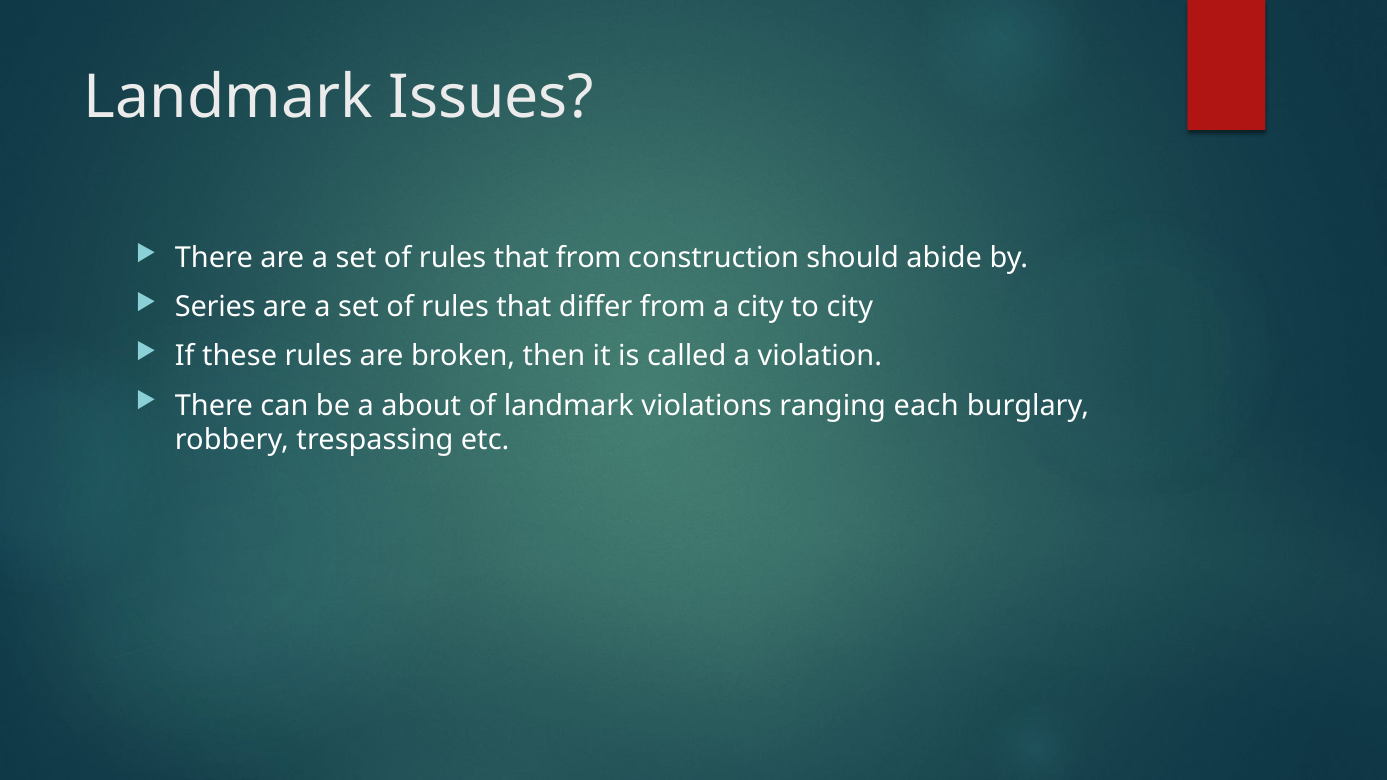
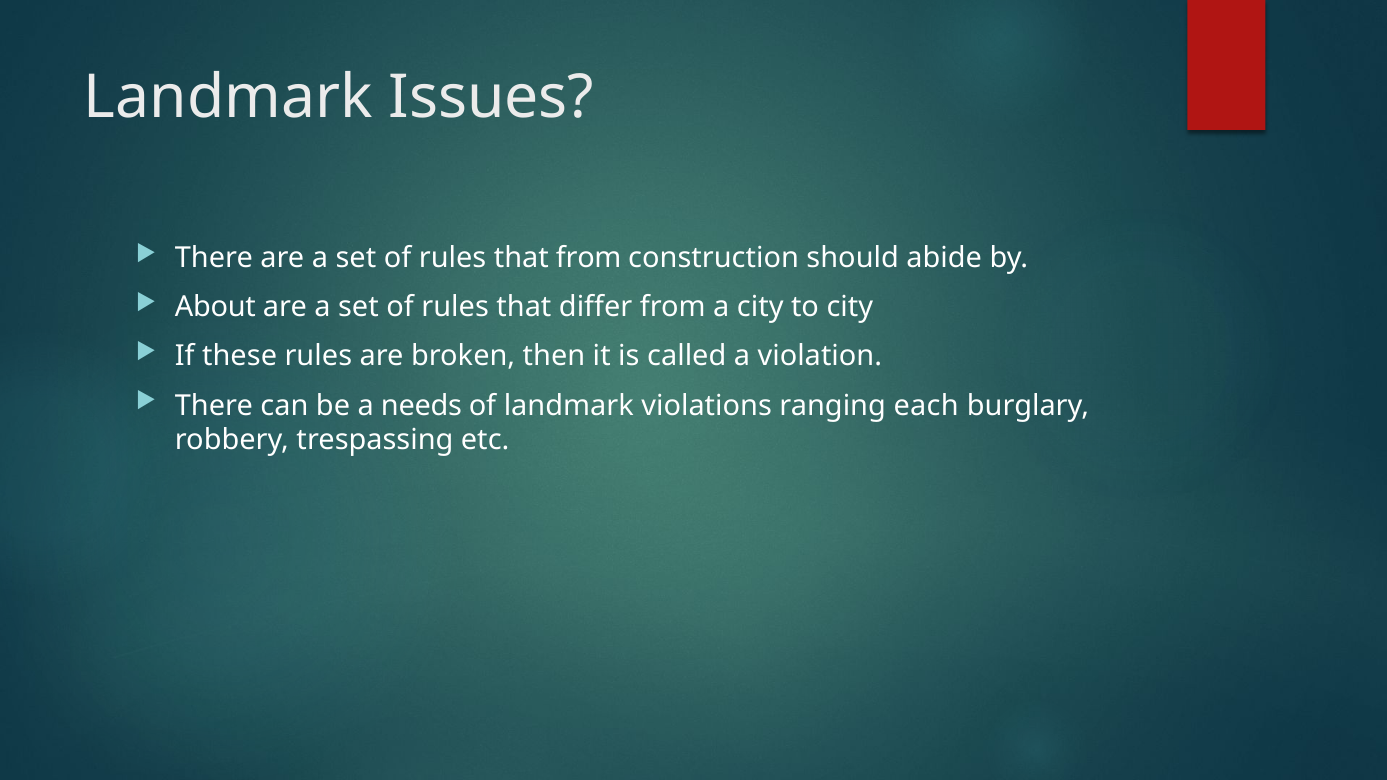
Series: Series -> About
about: about -> needs
